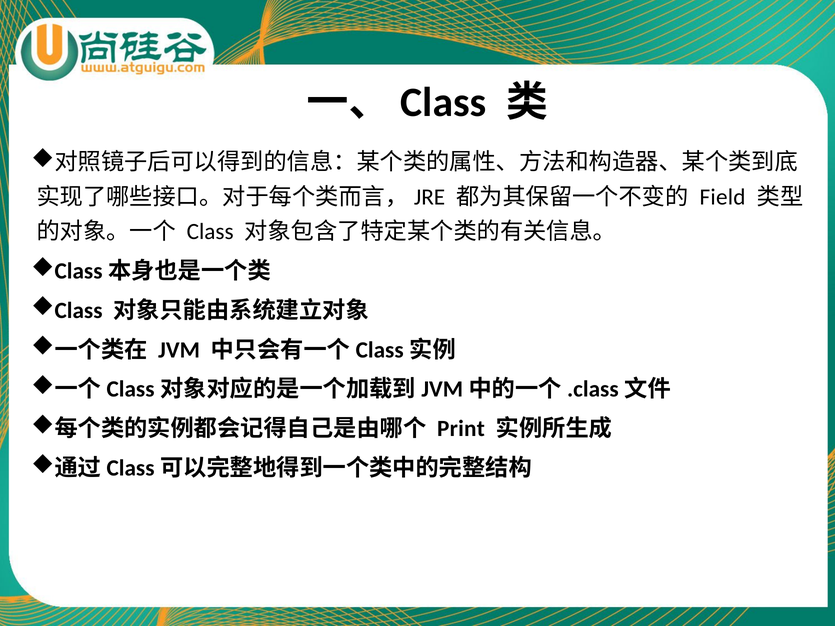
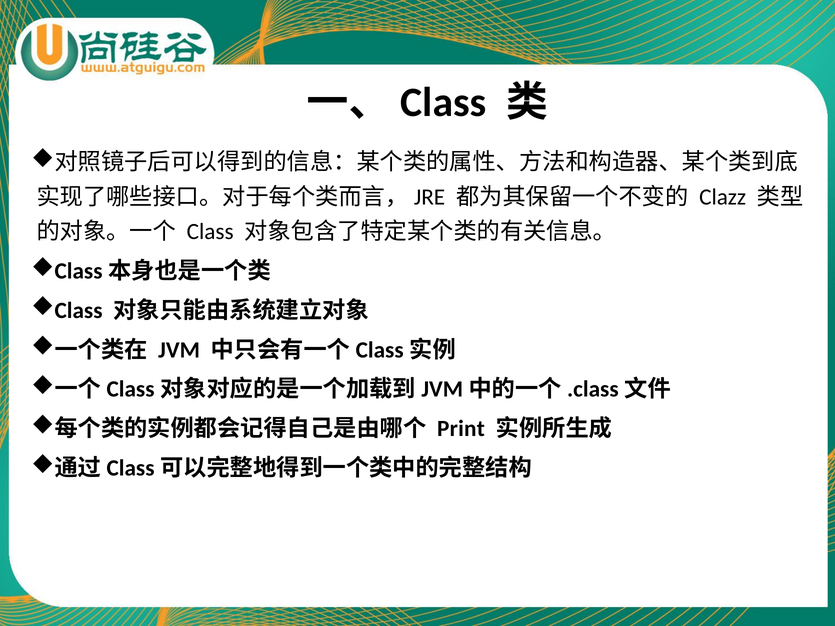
Field: Field -> Clazz
